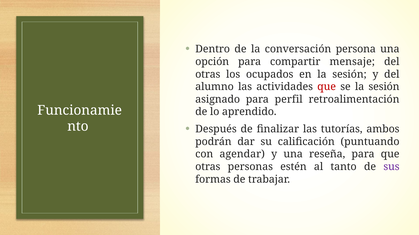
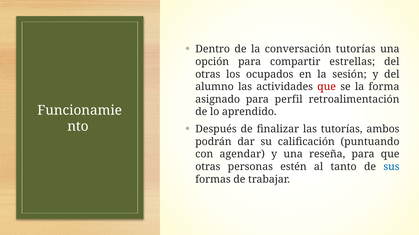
conversación persona: persona -> tutorías
mensaje: mensaje -> estrellas
se la sesión: sesión -> forma
sus colour: purple -> blue
